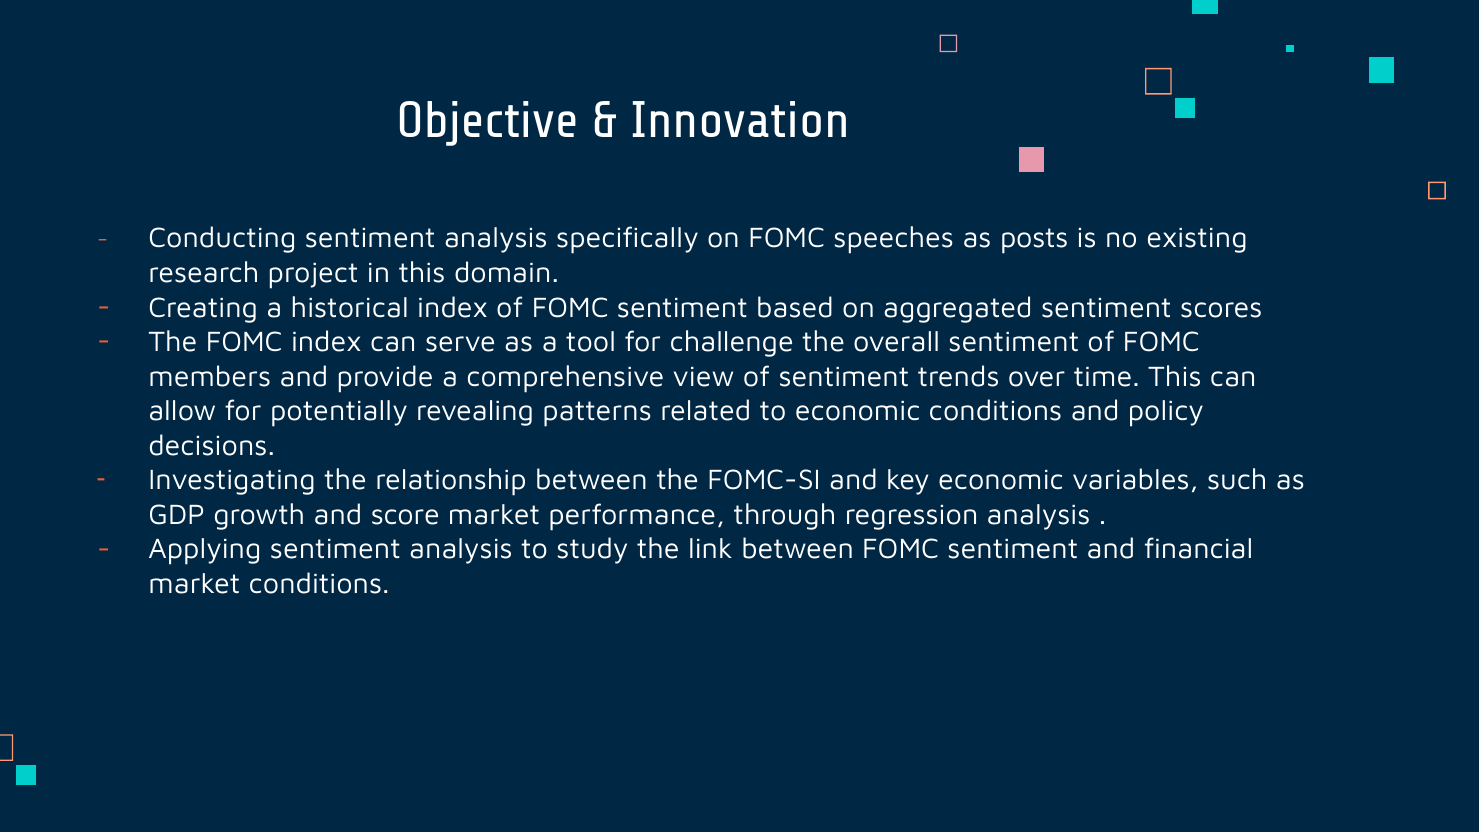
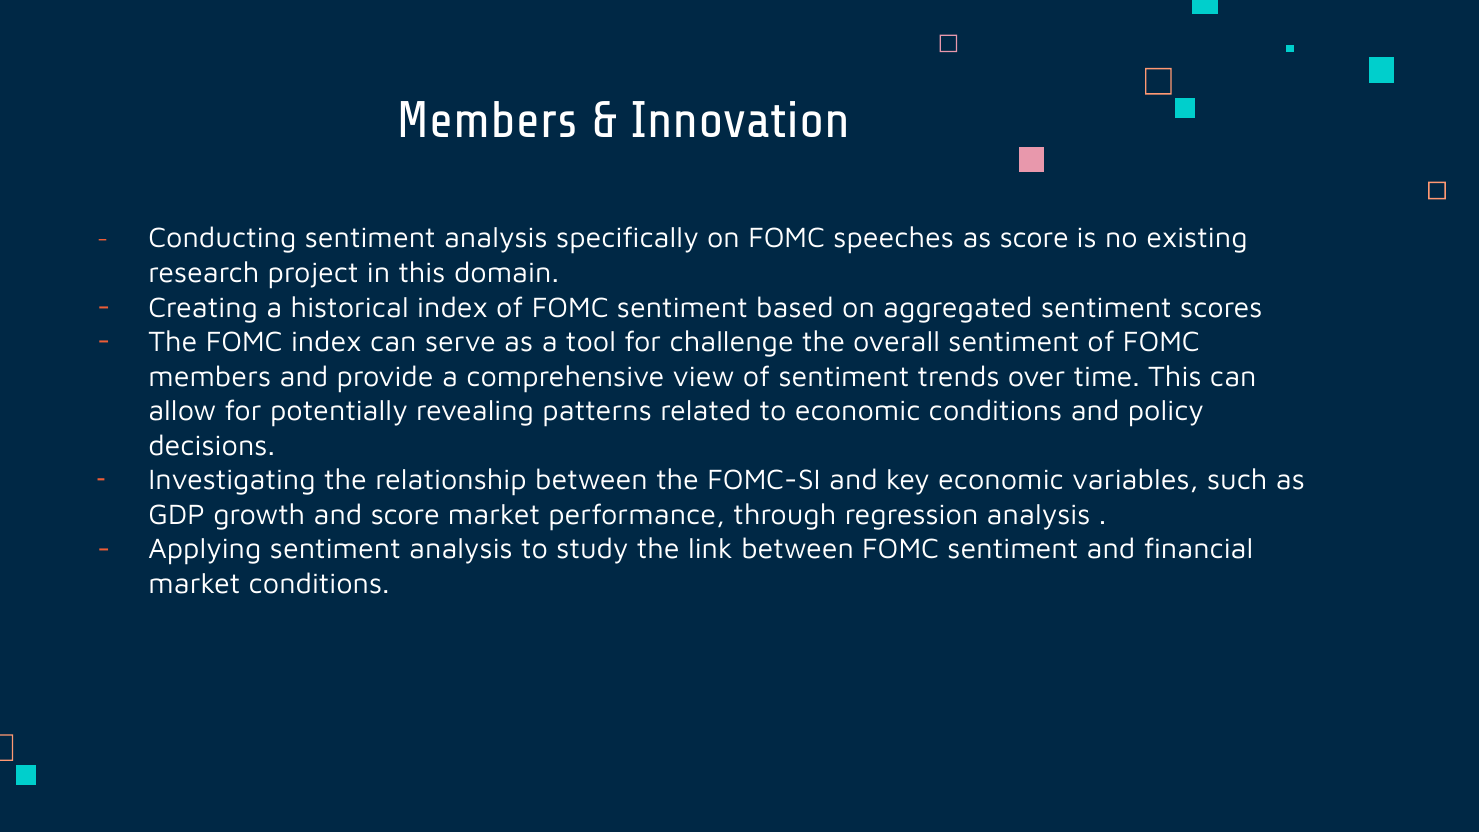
Objective at (487, 121): Objective -> Members
as posts: posts -> score
